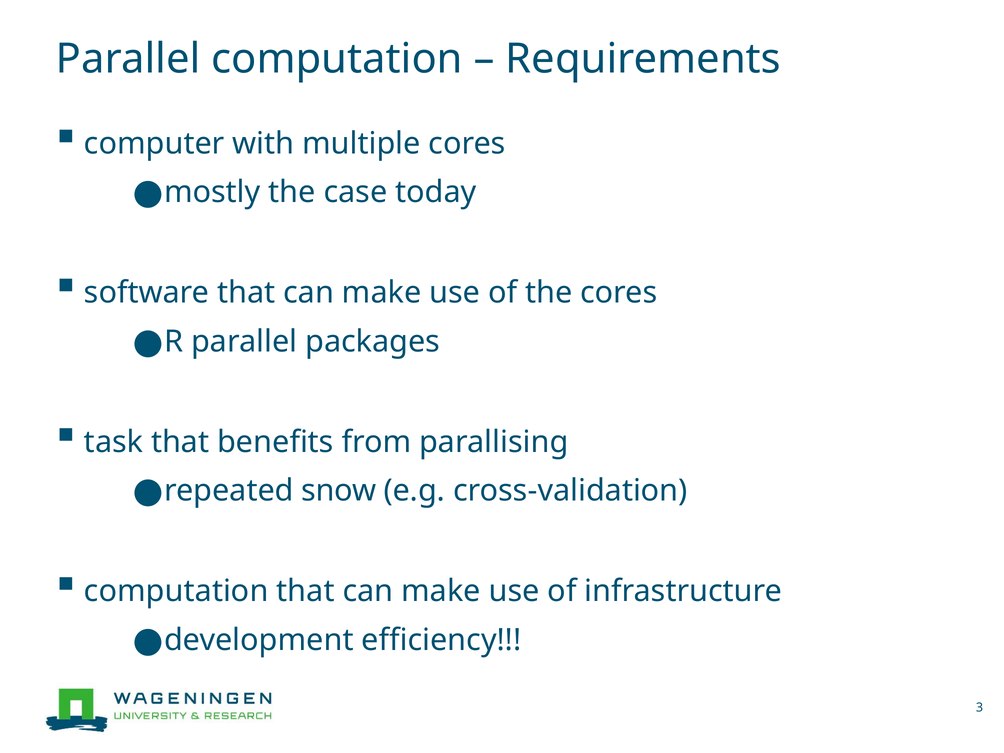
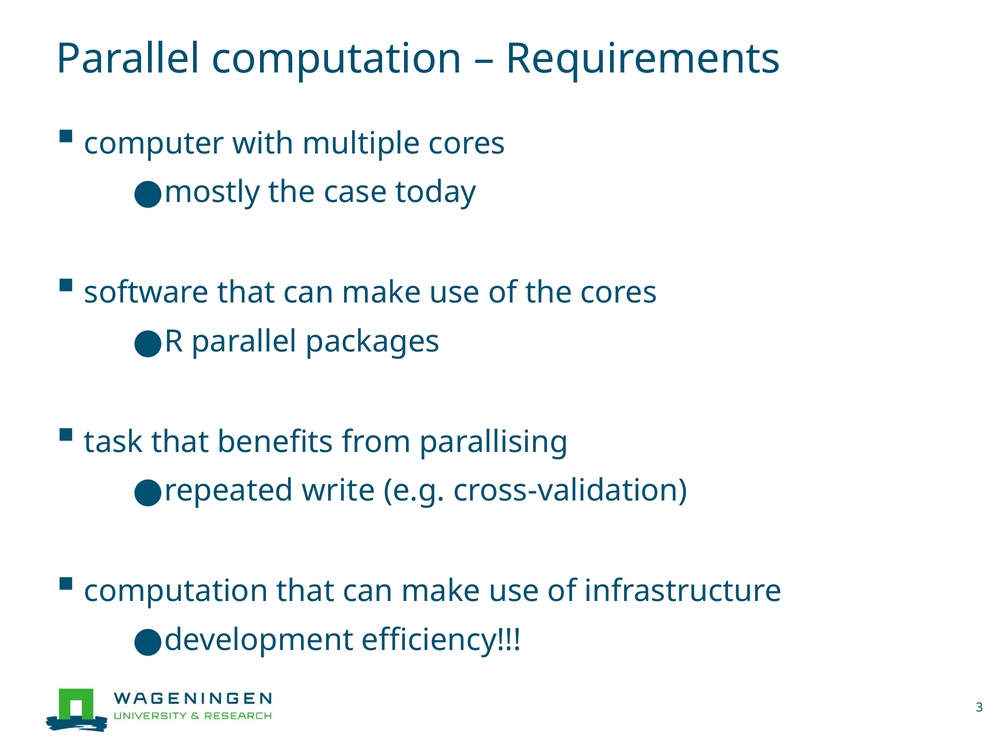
snow: snow -> write
